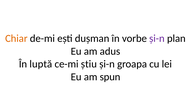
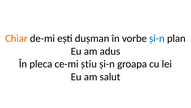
și-n at (157, 38) colour: purple -> blue
luptă: luptă -> pleca
spun: spun -> salut
